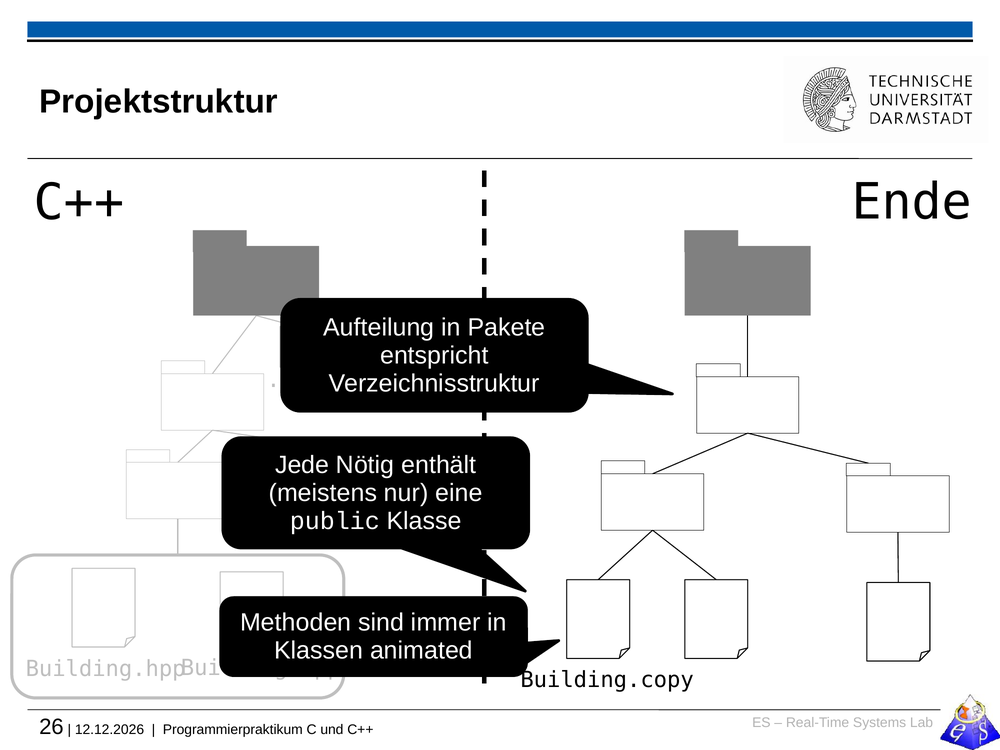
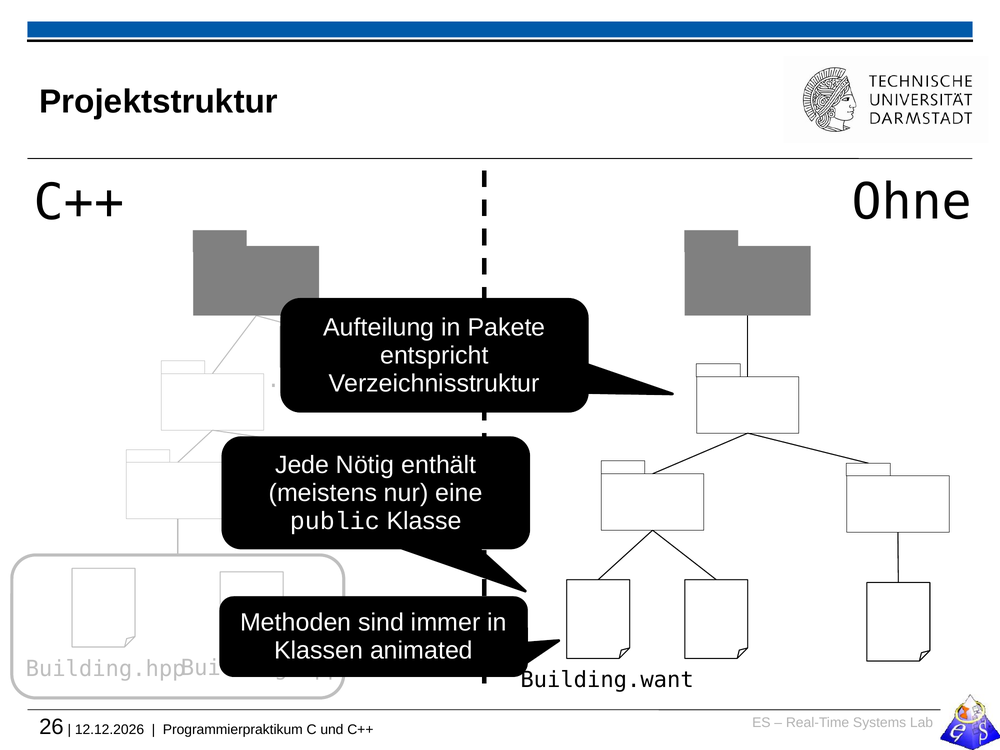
Ende: Ende -> Ohne
Building.copy: Building.copy -> Building.want
